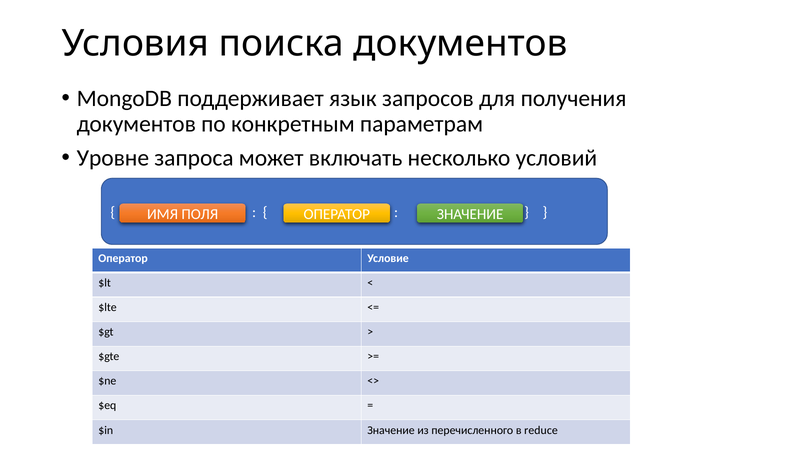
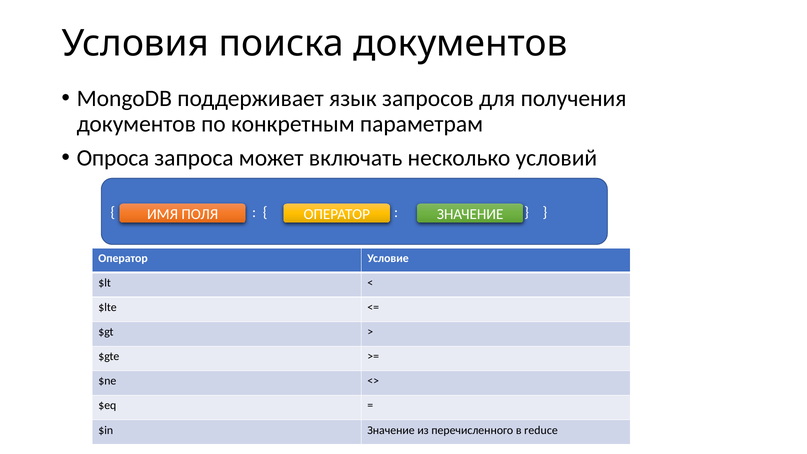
Уровне: Уровне -> Опроса
